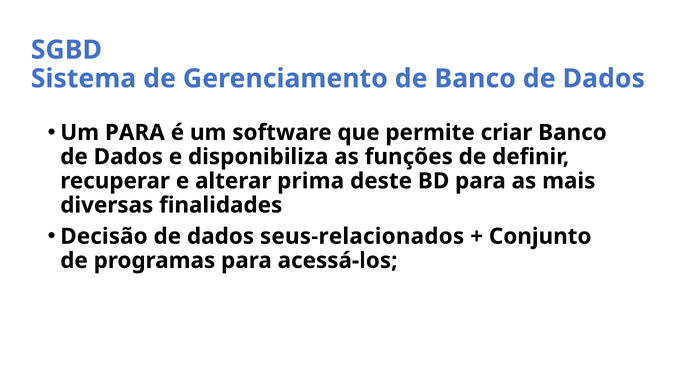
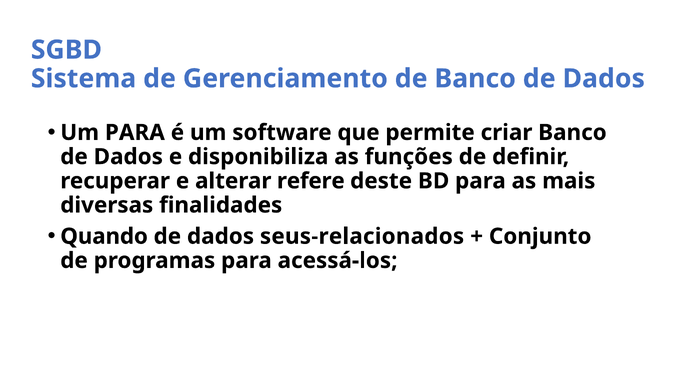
prima: prima -> refere
Decisão: Decisão -> Quando
